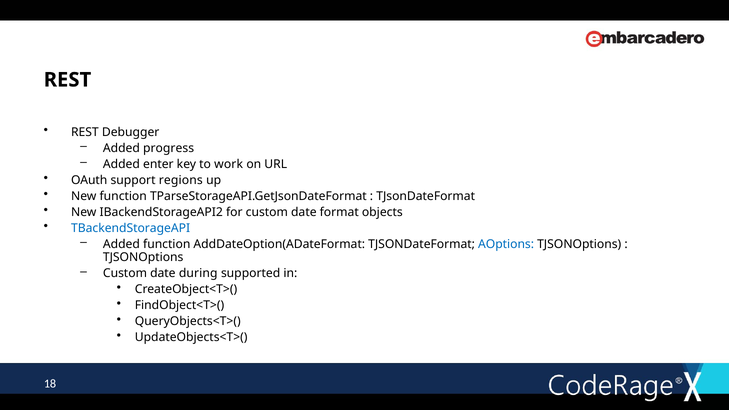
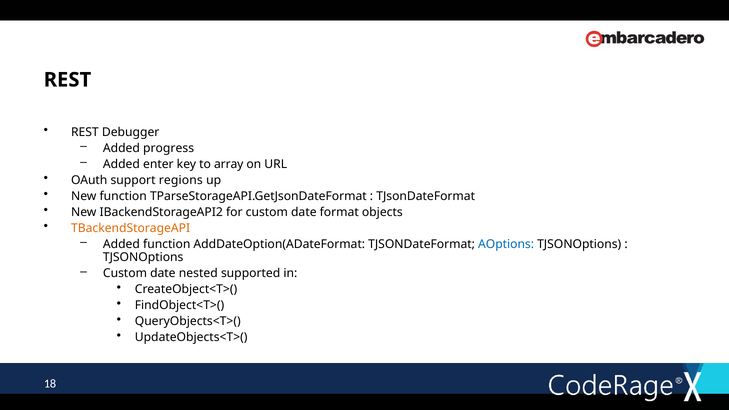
work: work -> array
TBackendStorageAPI colour: blue -> orange
during: during -> nested
